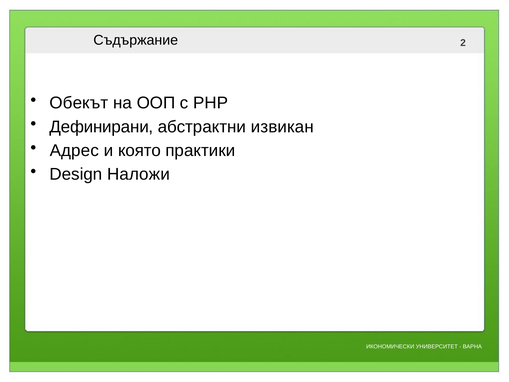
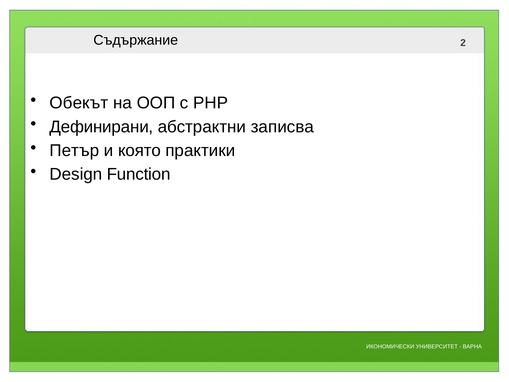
извикан: извикан -> записва
Адрес: Адрес -> Петър
Наложи: Наложи -> Function
